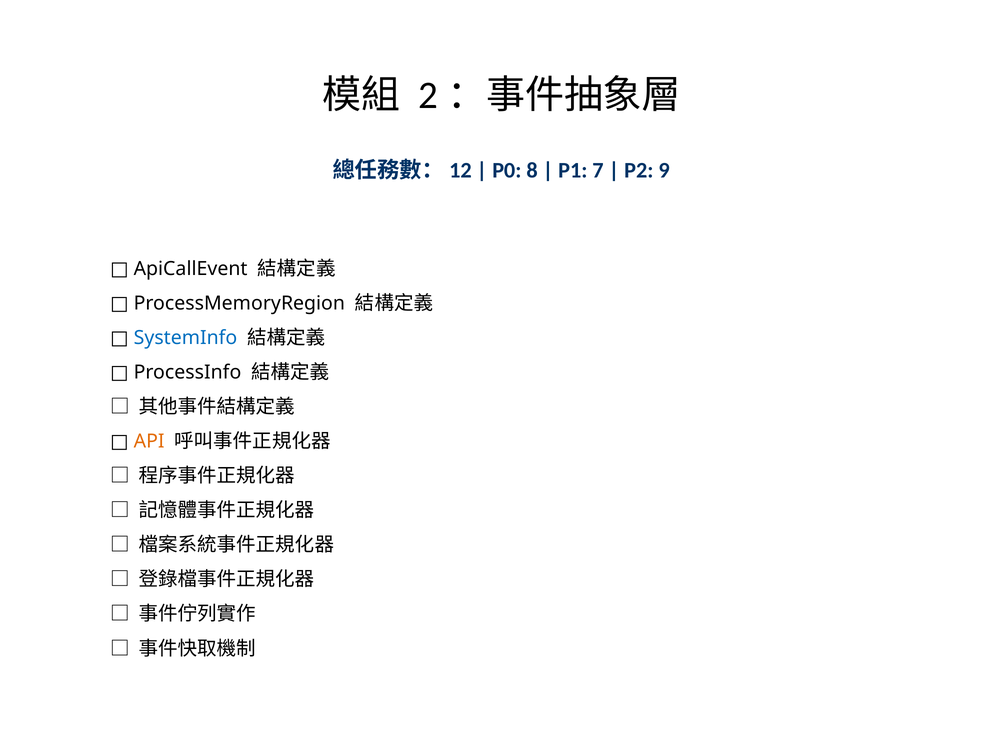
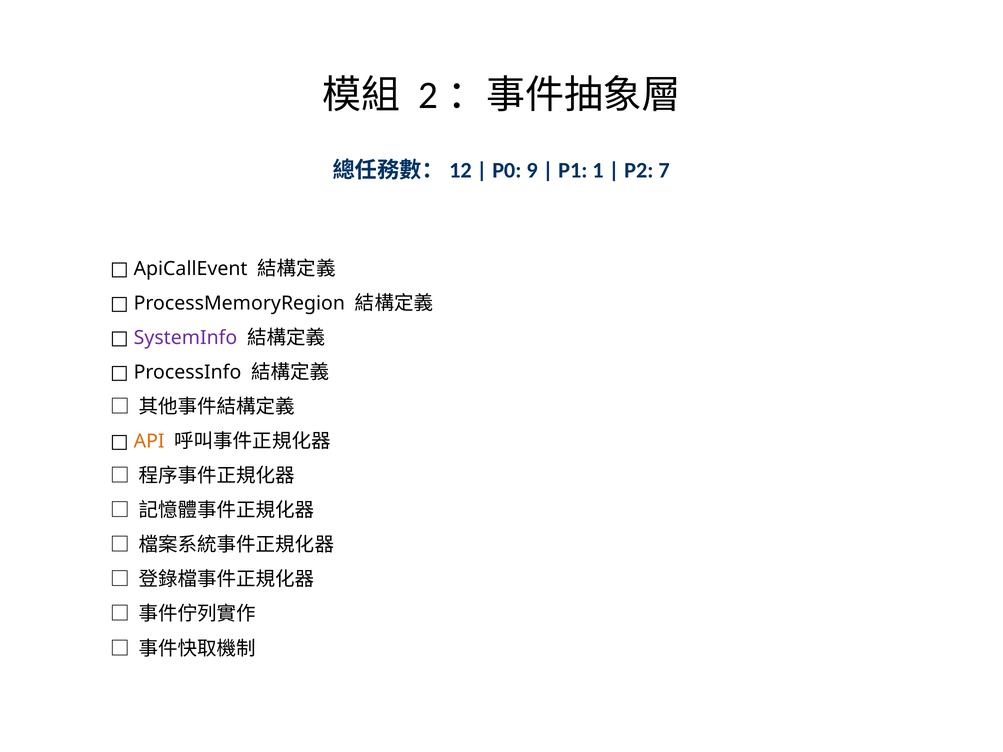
8: 8 -> 9
7: 7 -> 1
9: 9 -> 7
SystemInfo colour: blue -> purple
